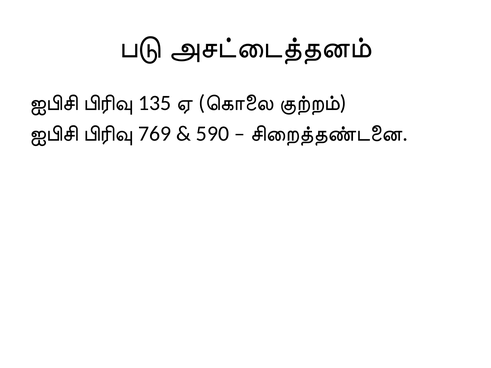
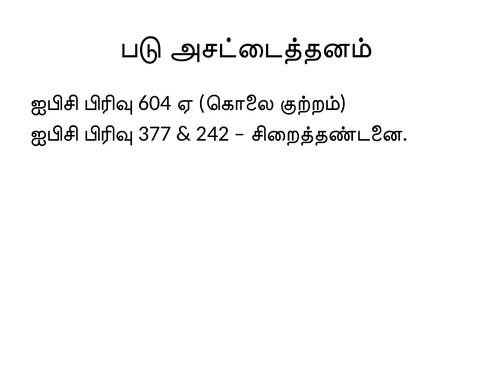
135: 135 -> 604
769: 769 -> 377
590: 590 -> 242
